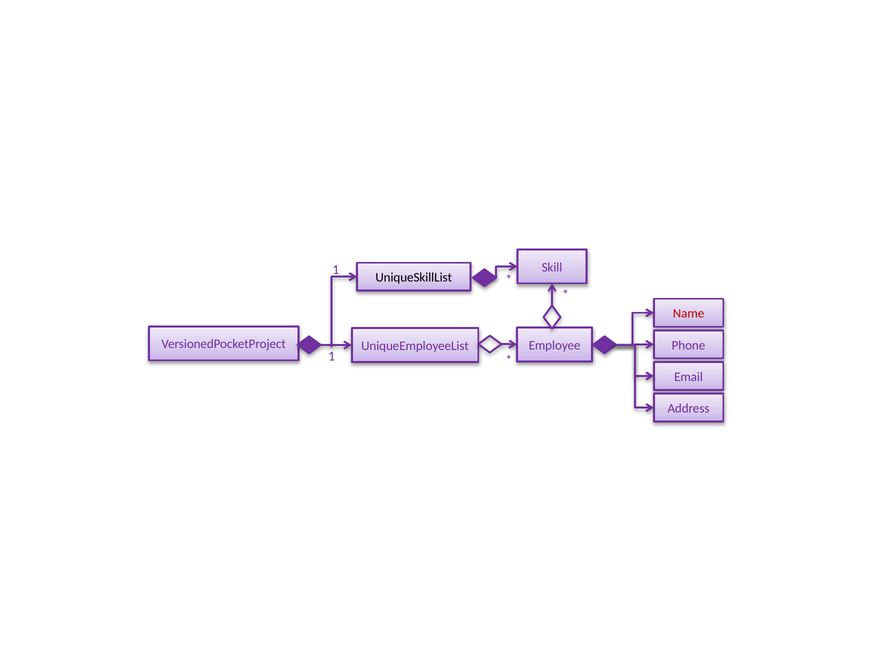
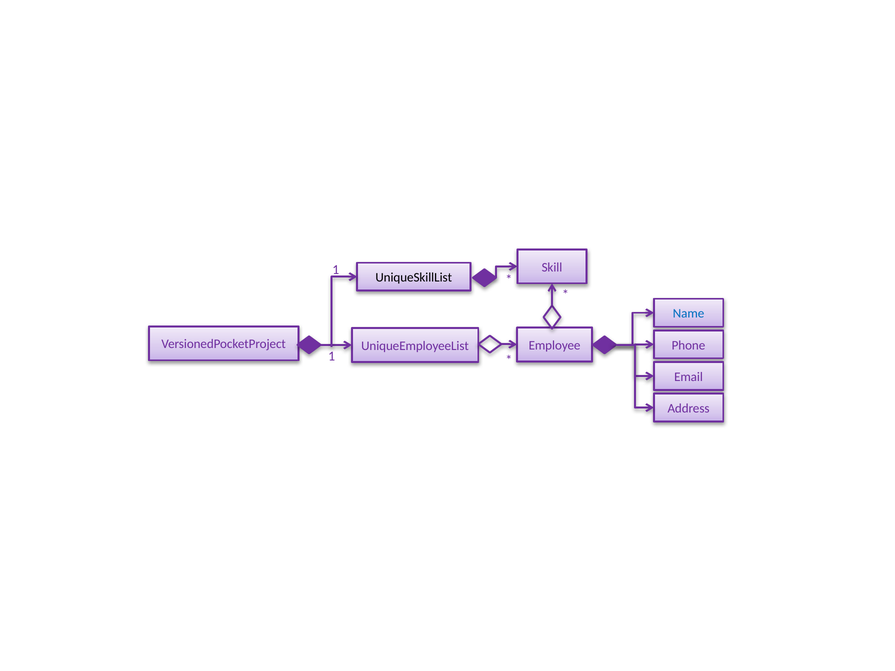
Name colour: red -> blue
